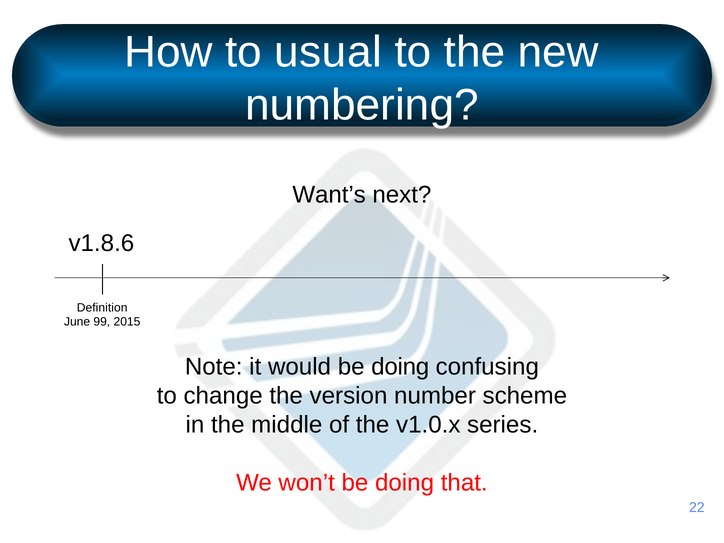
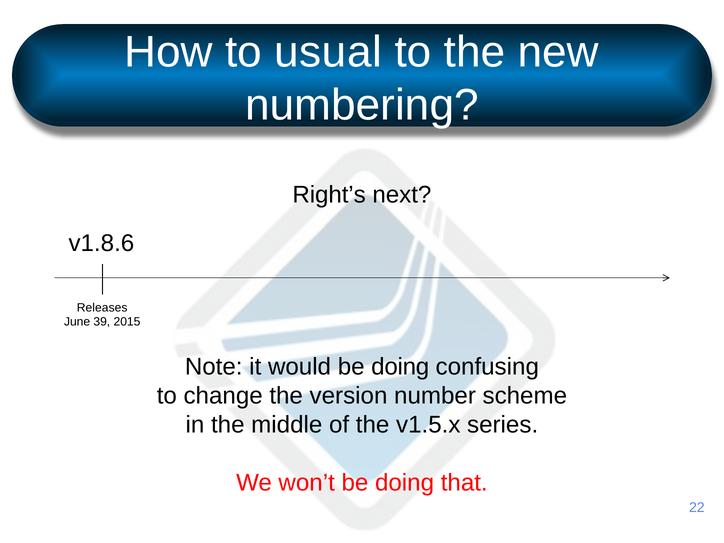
Want’s: Want’s -> Right’s
Definition: Definition -> Releases
99: 99 -> 39
v1.0.x: v1.0.x -> v1.5.x
